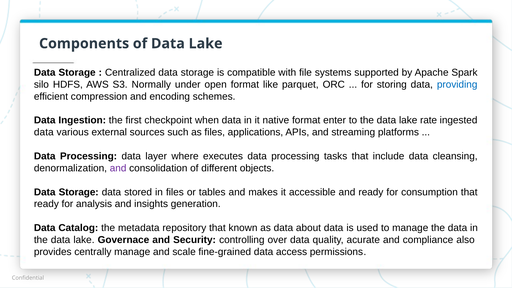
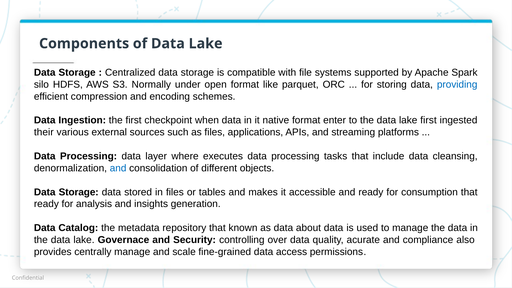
lake rate: rate -> first
data at (44, 132): data -> their
and at (118, 168) colour: purple -> blue
